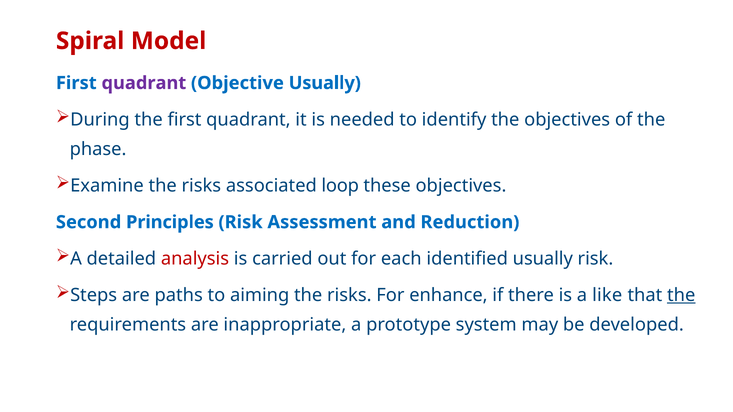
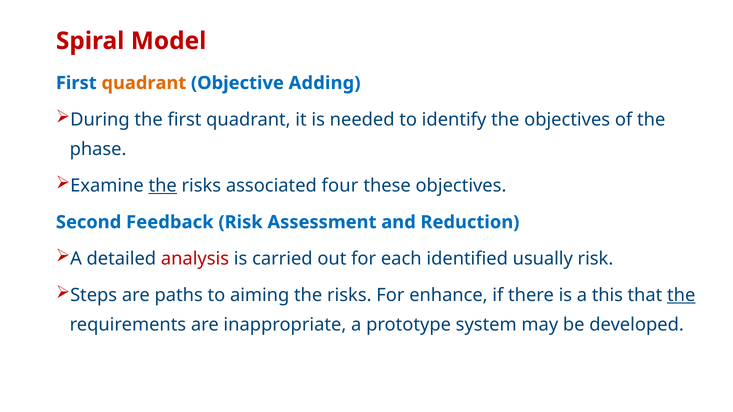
quadrant at (144, 83) colour: purple -> orange
Objective Usually: Usually -> Adding
the at (163, 186) underline: none -> present
loop: loop -> four
Principles: Principles -> Feedback
like: like -> this
